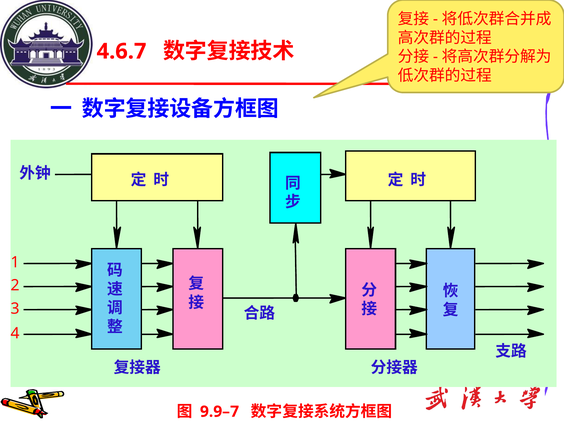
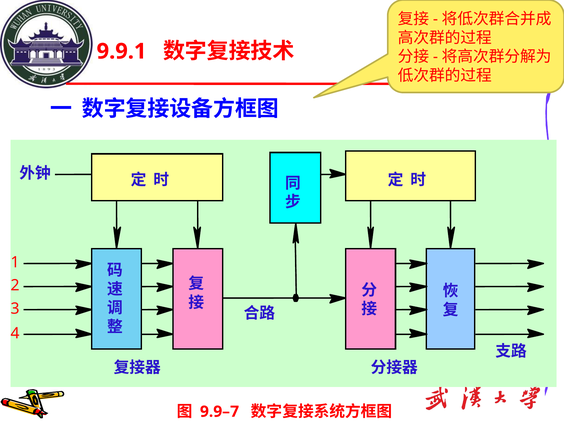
4.6.7: 4.6.7 -> 9.9.1
